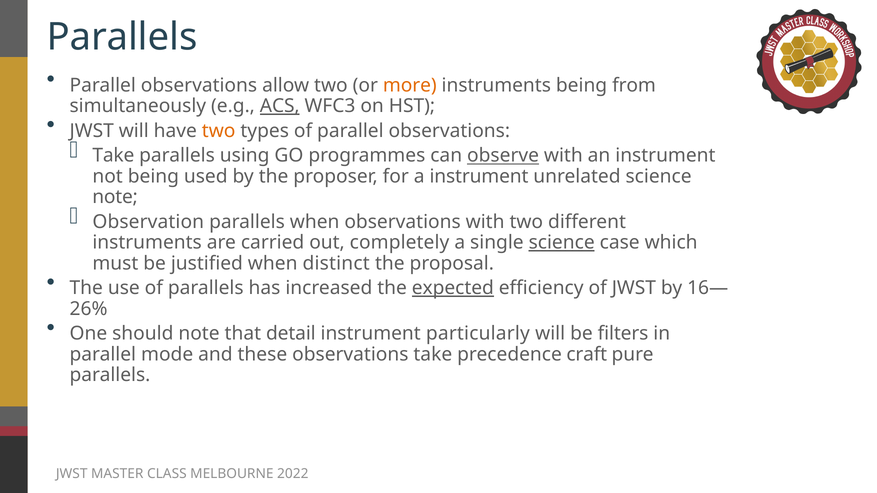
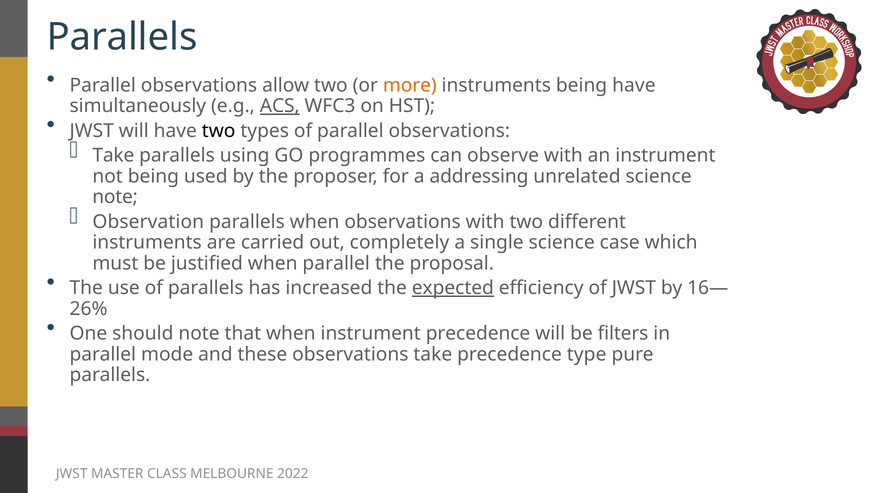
being from: from -> have
two at (219, 131) colour: orange -> black
observe underline: present -> none
a instrument: instrument -> addressing
science at (562, 243) underline: present -> none
when distinct: distinct -> parallel
that detail: detail -> when
instrument particularly: particularly -> precedence
craft: craft -> type
